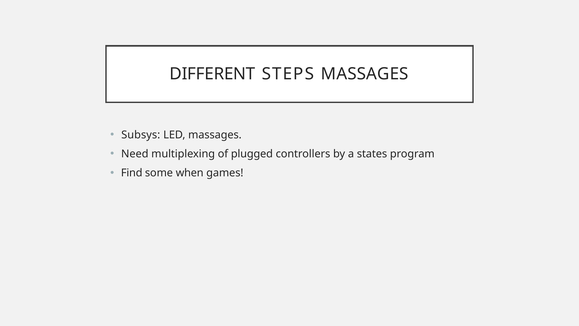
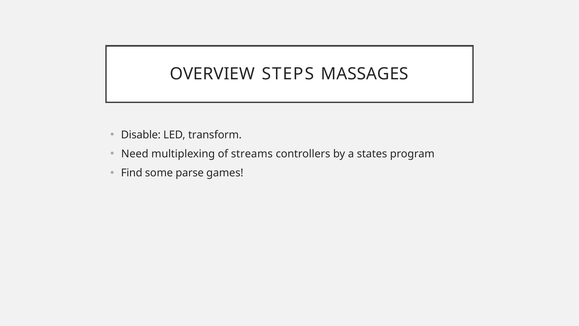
DIFFERENT: DIFFERENT -> OVERVIEW
Subsys: Subsys -> Disable
LED massages: massages -> transform
plugged: plugged -> streams
when: when -> parse
